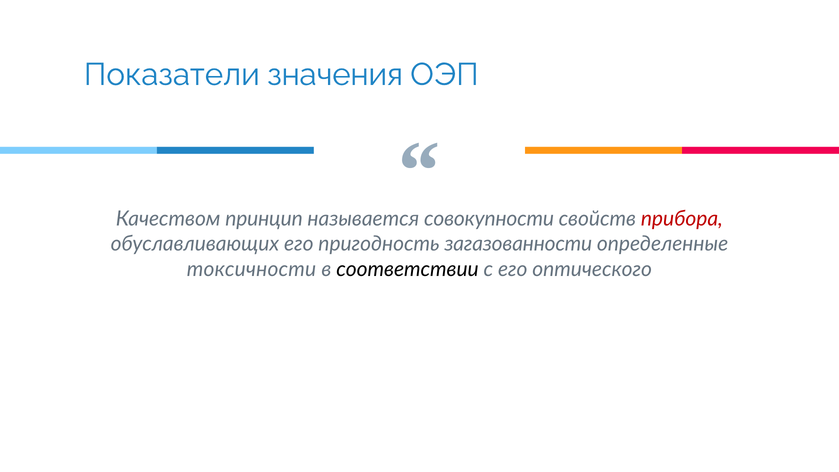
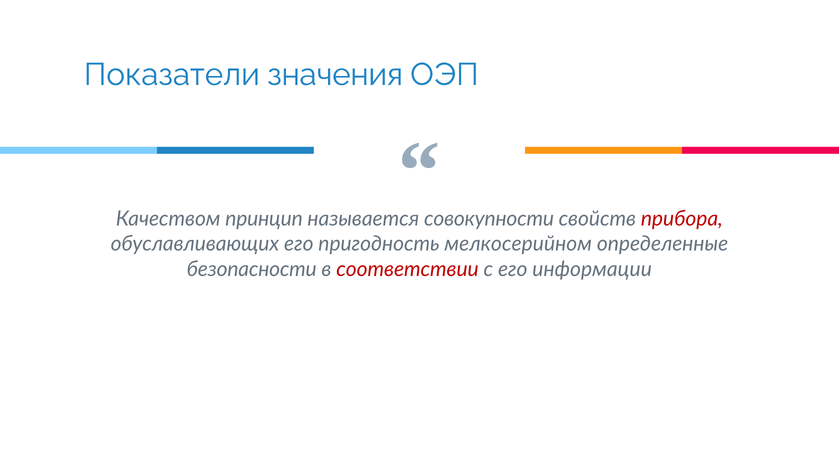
загазованности: загазованности -> мелкосерийном
токсичности: токсичности -> безопасности
соответствии colour: black -> red
оптического: оптического -> информации
